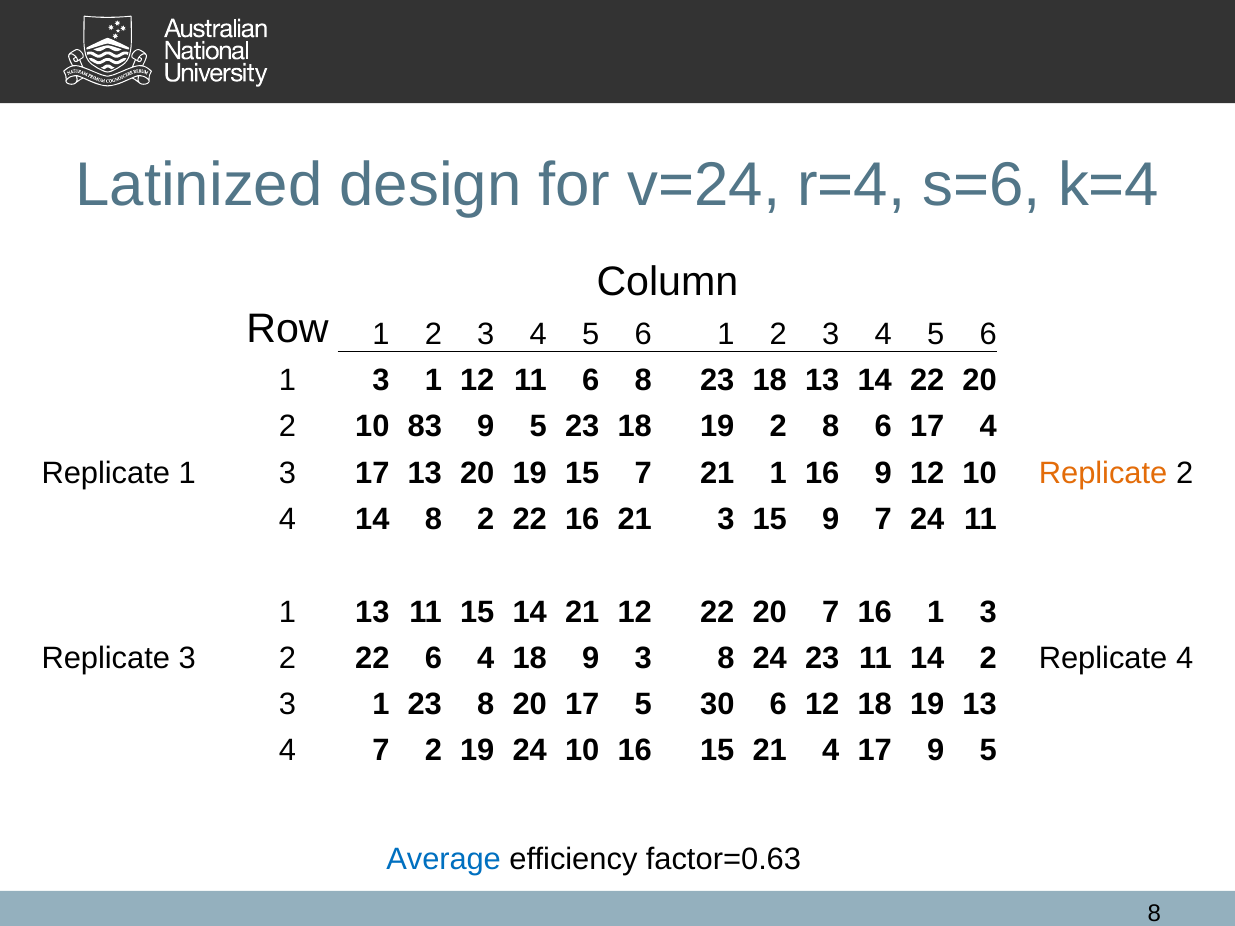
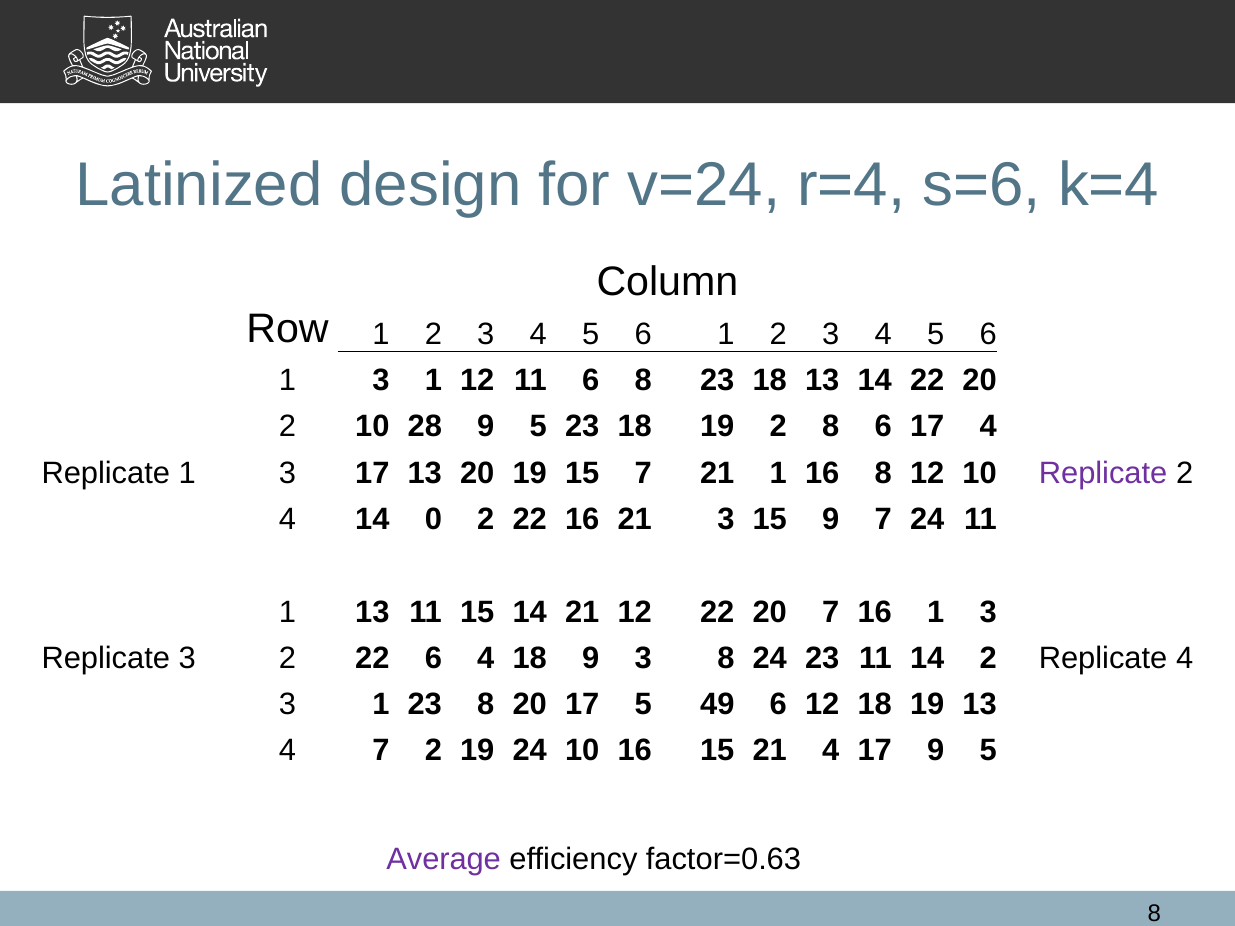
83: 83 -> 28
16 9: 9 -> 8
Replicate at (1103, 473) colour: orange -> purple
14 8: 8 -> 0
30: 30 -> 49
Average colour: blue -> purple
